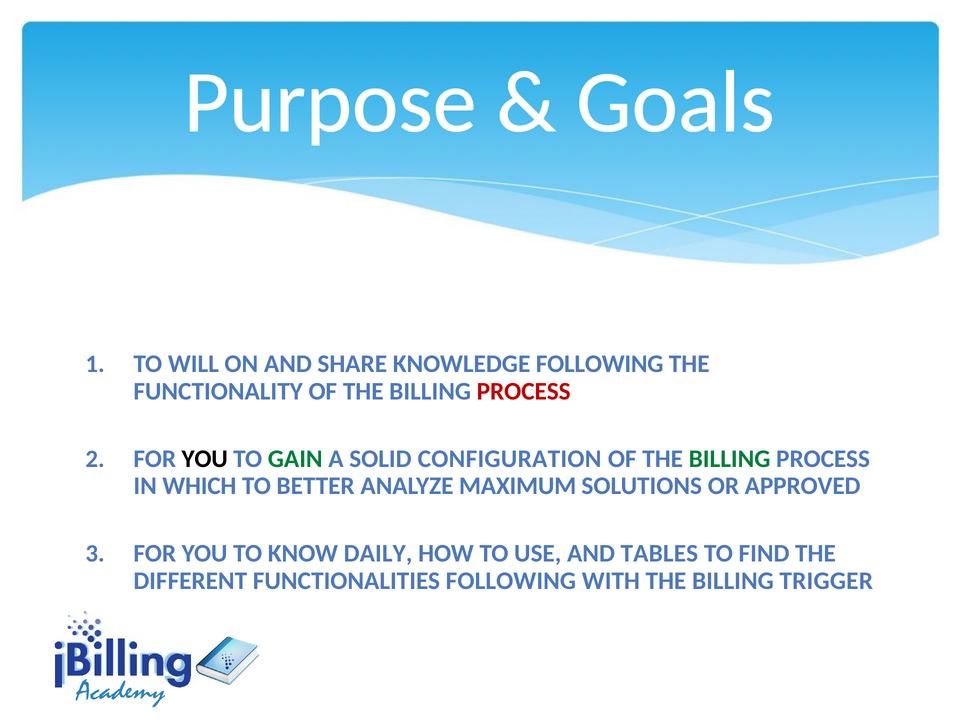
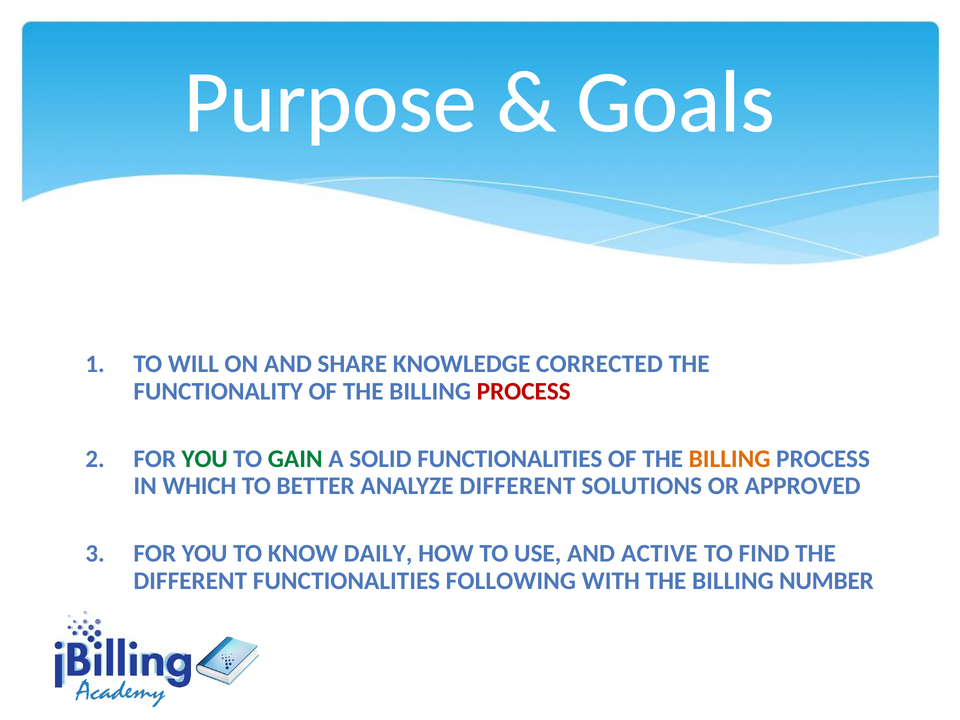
KNOWLEDGE FOLLOWING: FOLLOWING -> CORRECTED
YOU at (205, 459) colour: black -> green
SOLID CONFIGURATION: CONFIGURATION -> FUNCTIONALITIES
BILLING at (730, 459) colour: green -> orange
ANALYZE MAXIMUM: MAXIMUM -> DIFFERENT
TABLES: TABLES -> ACTIVE
TRIGGER: TRIGGER -> NUMBER
